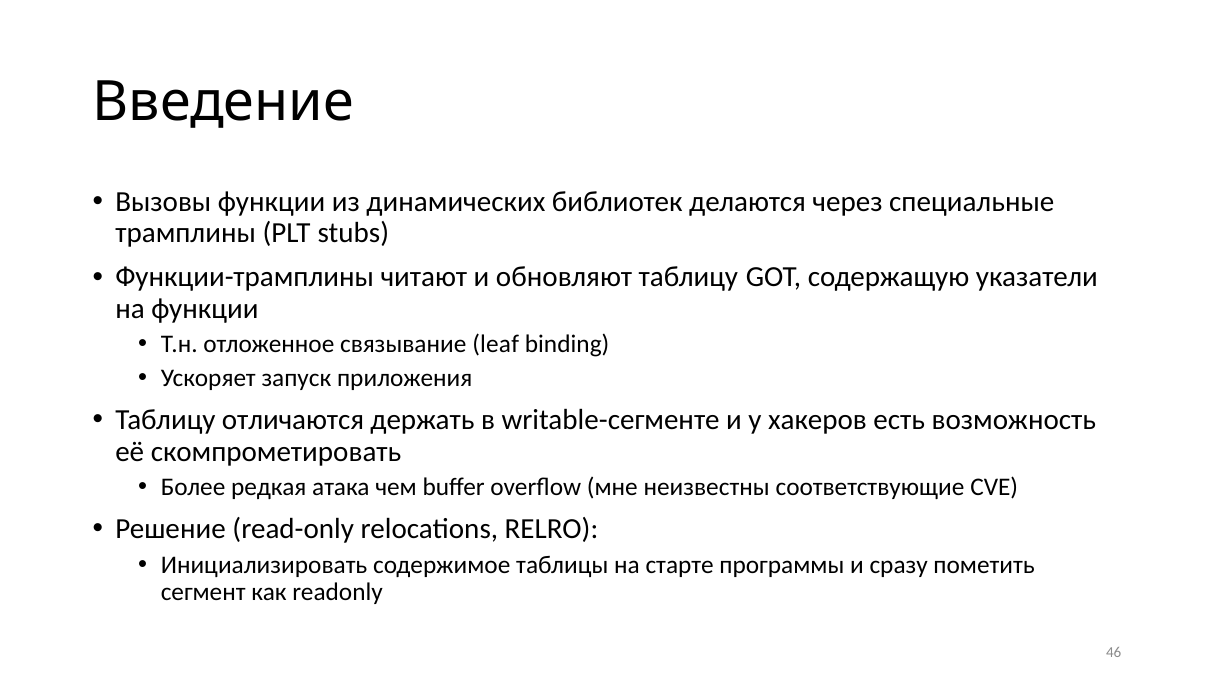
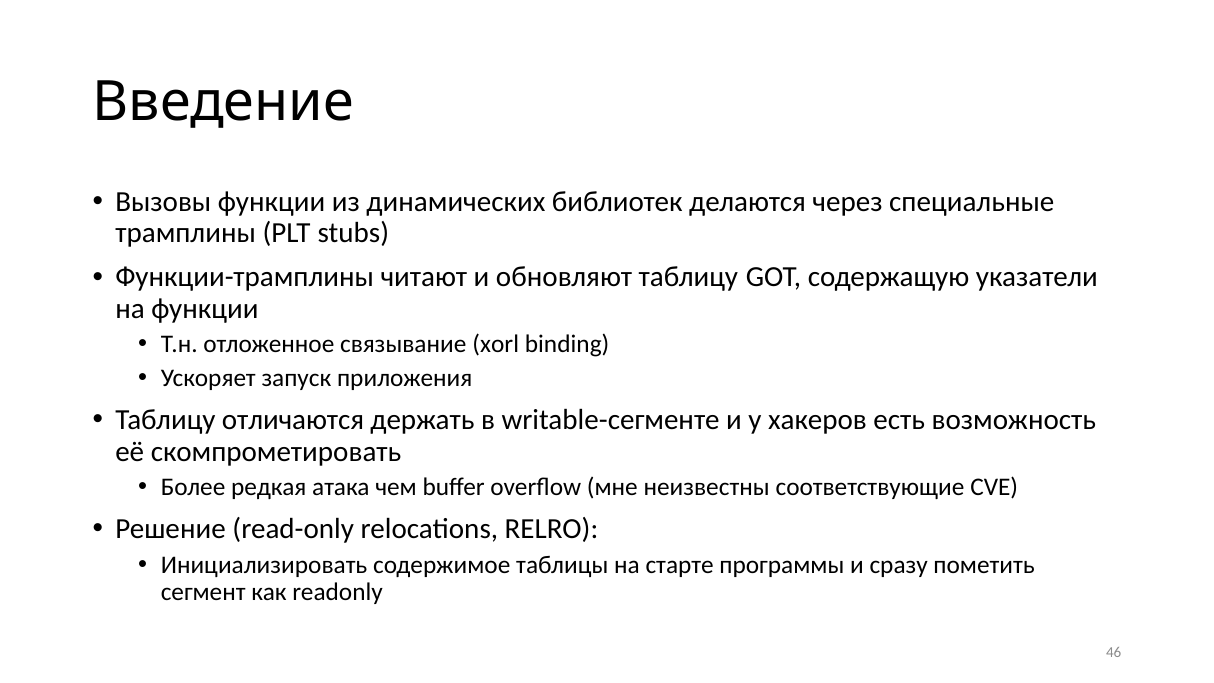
leaf: leaf -> xorl
